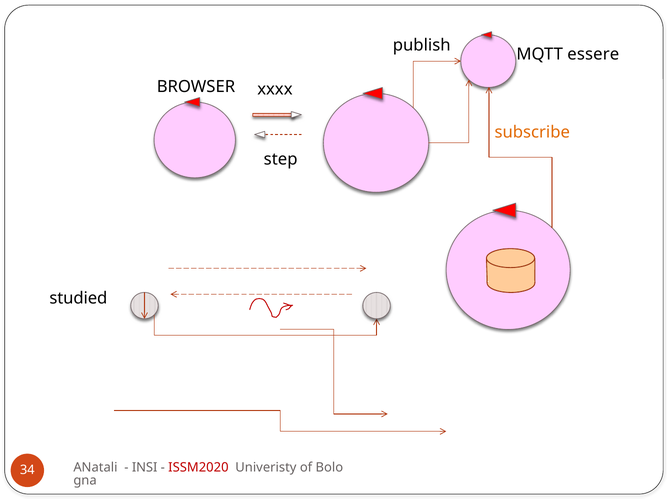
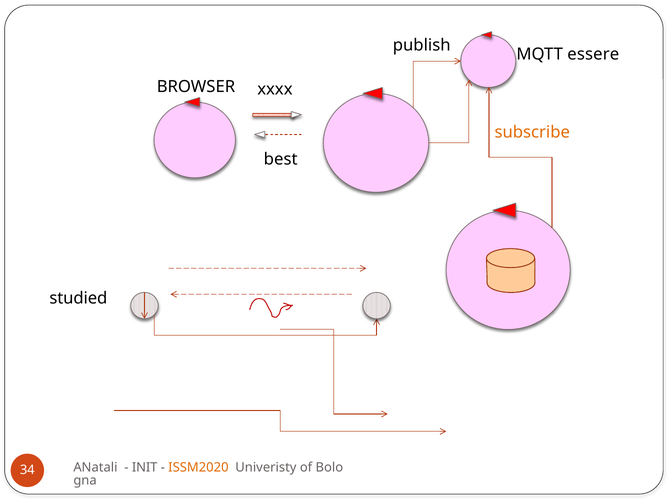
step: step -> best
INSI: INSI -> INIT
ISSM2020 colour: red -> orange
